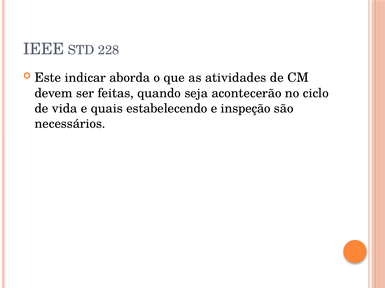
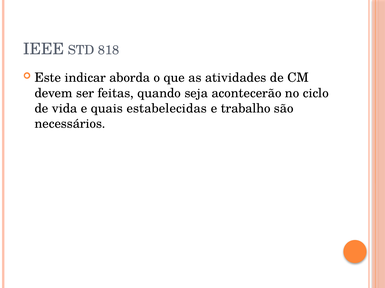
228: 228 -> 818
estabelecendo: estabelecendo -> estabelecidas
inspeção: inspeção -> trabalho
